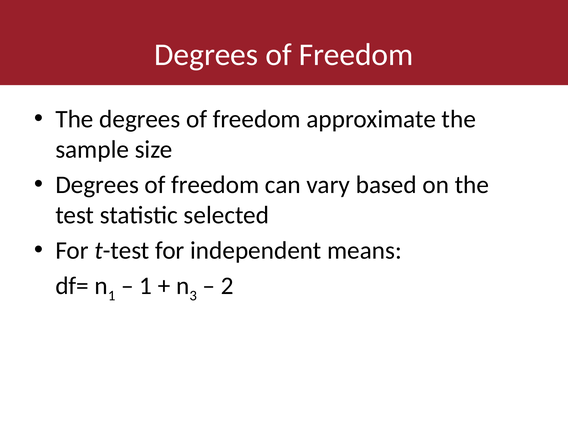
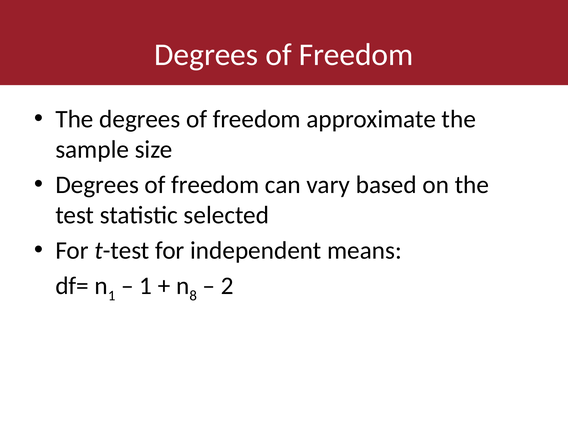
3: 3 -> 8
